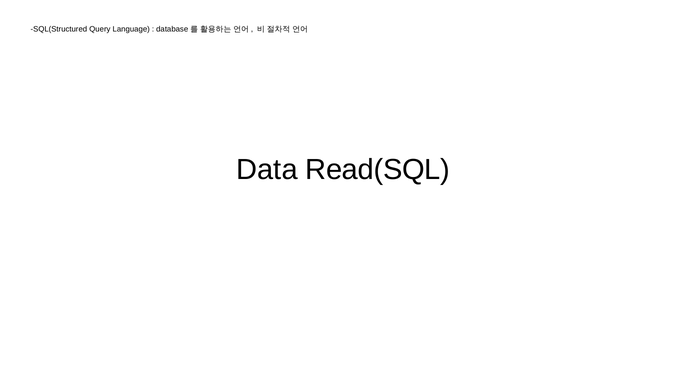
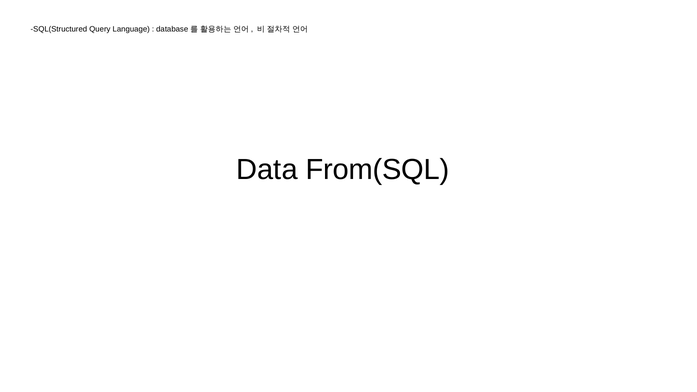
Read(SQL: Read(SQL -> From(SQL
